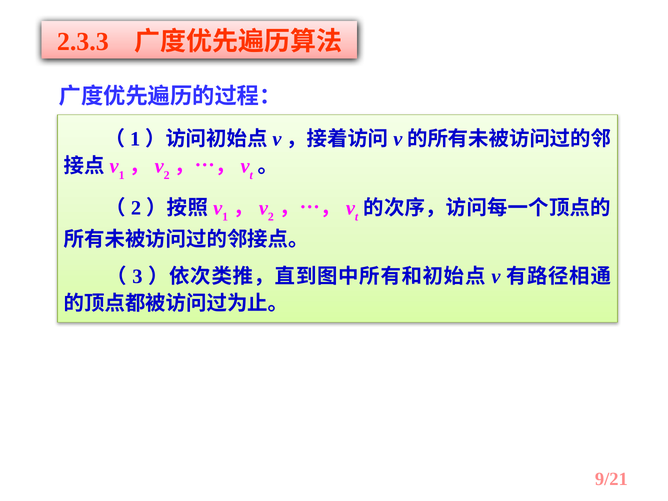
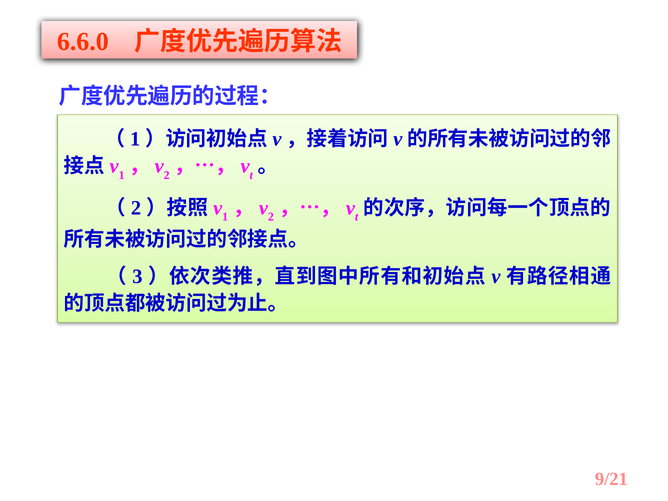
2.3.3: 2.3.3 -> 6.6.0
